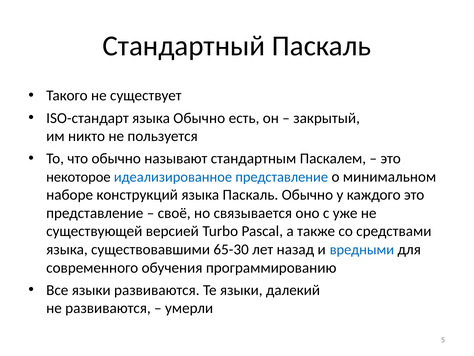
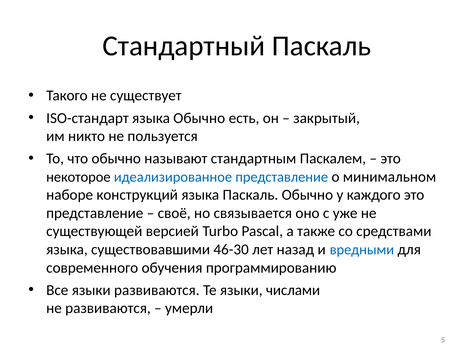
65-30: 65-30 -> 46-30
далекий: далекий -> числами
